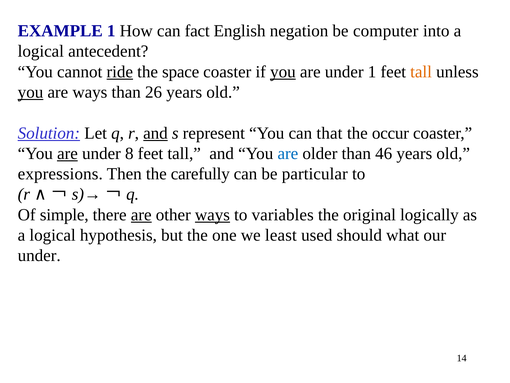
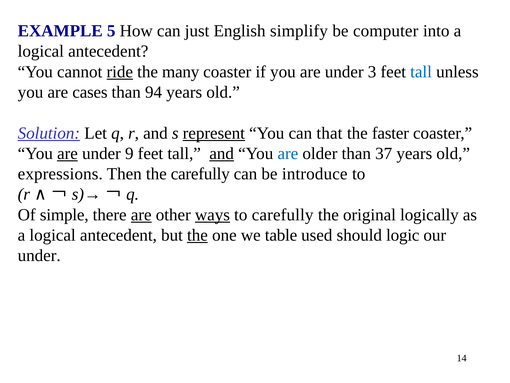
EXAMPLE 1: 1 -> 5
fact: fact -> just
negation: negation -> simplify
space: space -> many
you at (283, 72) underline: present -> none
under 1: 1 -> 3
tall at (421, 72) colour: orange -> blue
you at (31, 92) underline: present -> none
are ways: ways -> cases
26: 26 -> 94
and at (155, 133) underline: present -> none
represent underline: none -> present
occur: occur -> faster
8: 8 -> 9
and at (222, 153) underline: none -> present
46: 46 -> 37
particular: particular -> introduce
to variables: variables -> carefully
hypothesis at (118, 235): hypothesis -> antecedent
the at (197, 235) underline: none -> present
least: least -> table
what: what -> logic
